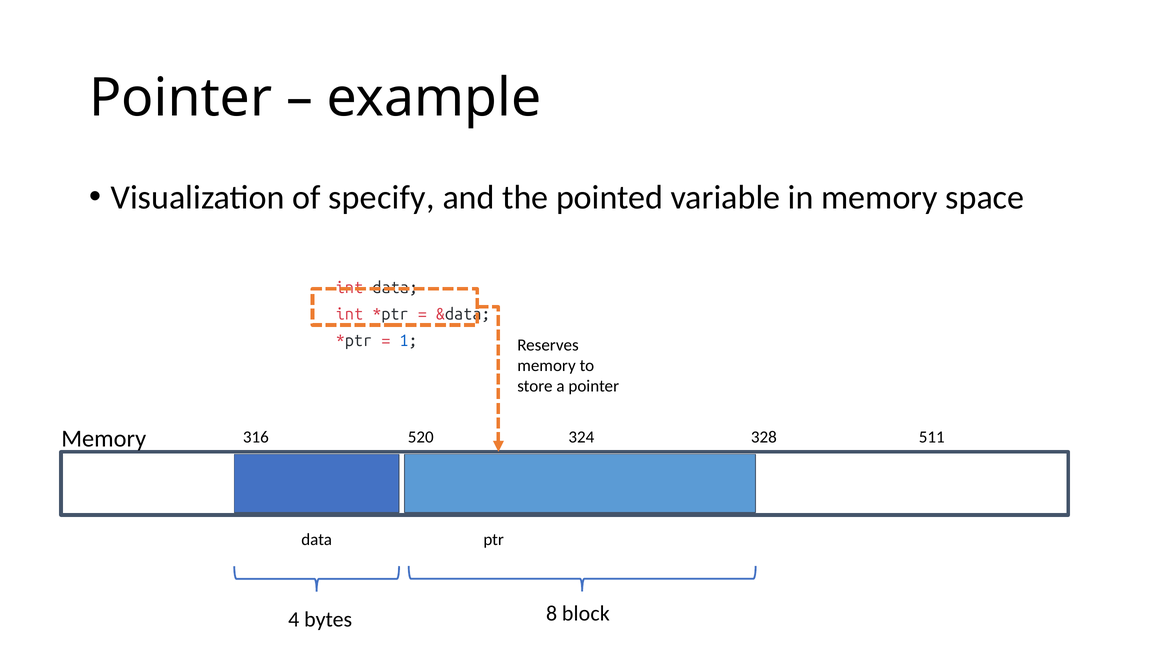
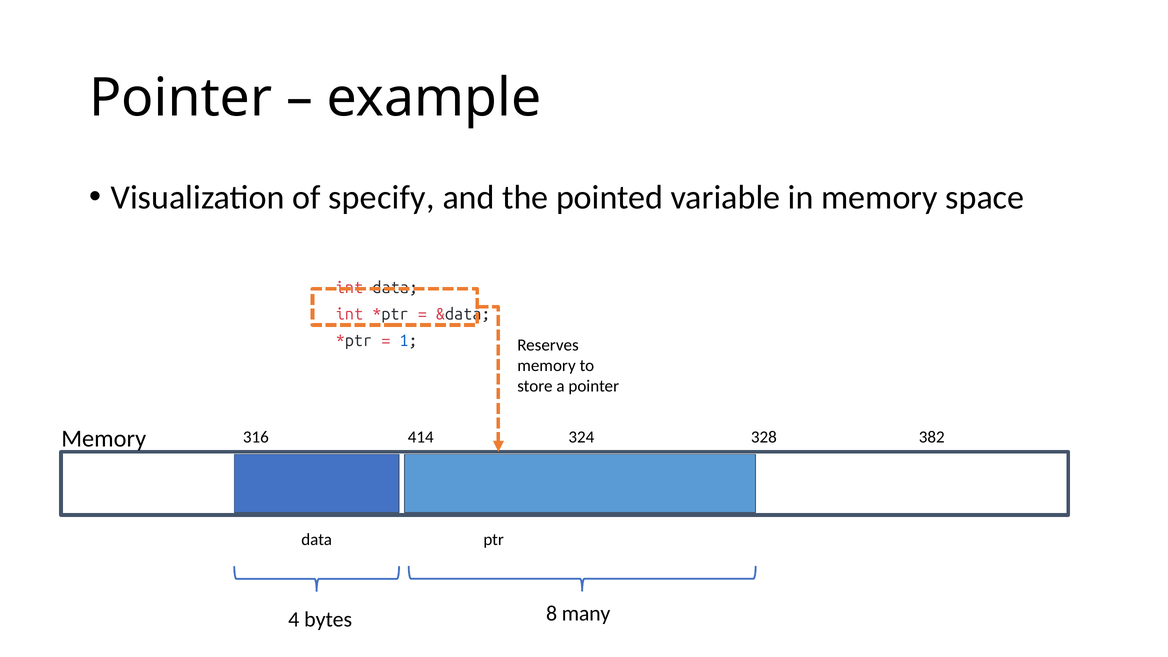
520: 520 -> 414
511: 511 -> 382
block: block -> many
